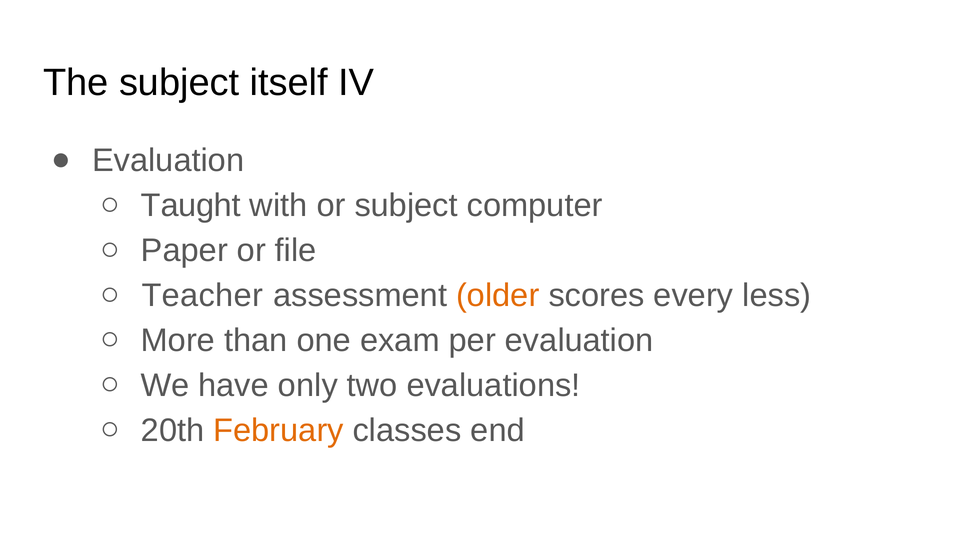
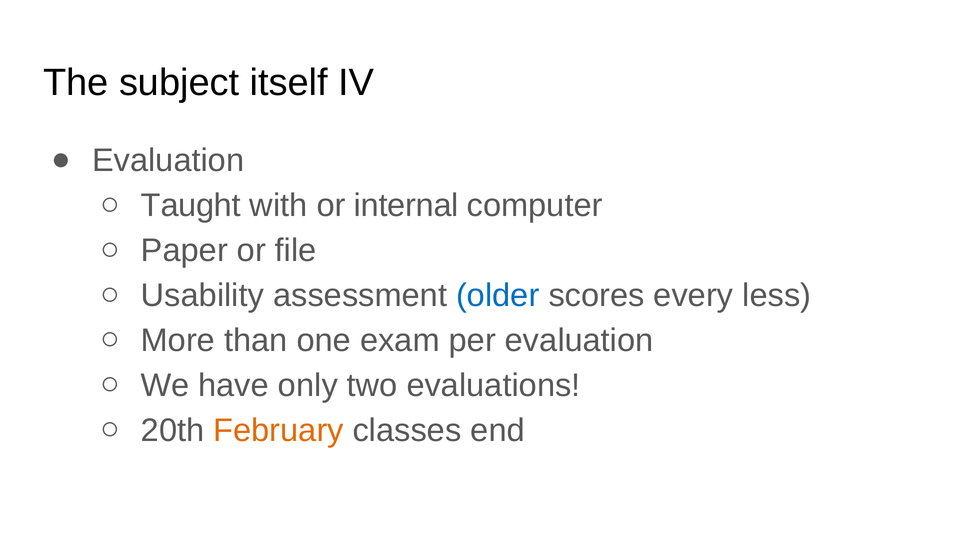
or subject: subject -> internal
Teacher: Teacher -> Usability
older colour: orange -> blue
